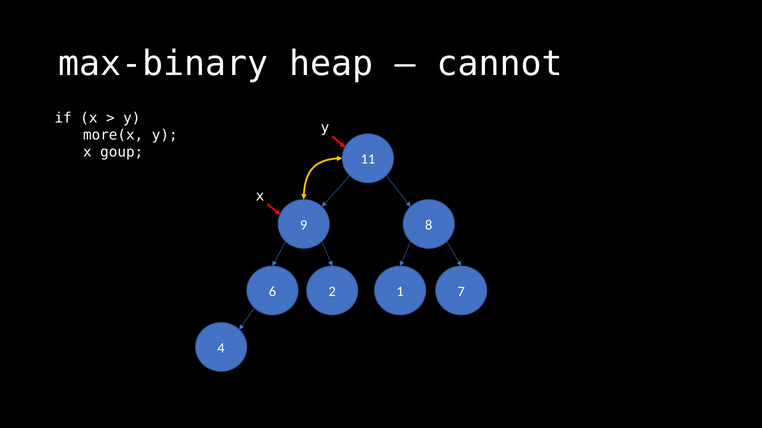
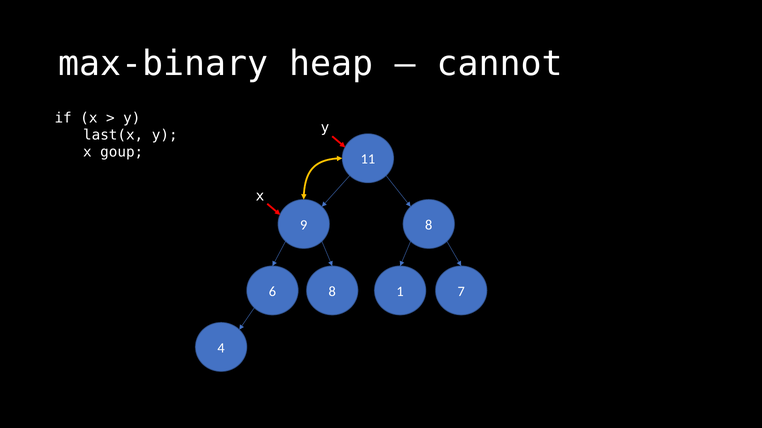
more(x: more(x -> last(x
6 2: 2 -> 8
